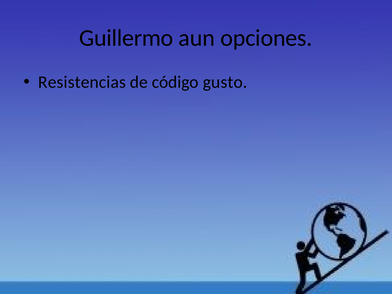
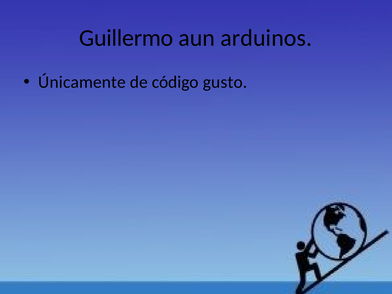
opciones: opciones -> arduinos
Resistencias: Resistencias -> Únicamente
